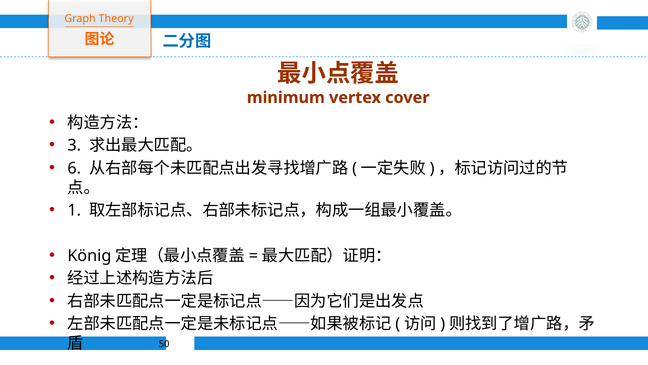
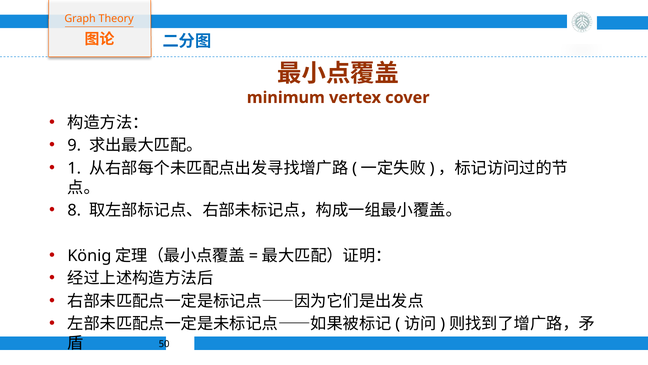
3: 3 -> 9
6: 6 -> 1
1: 1 -> 8
